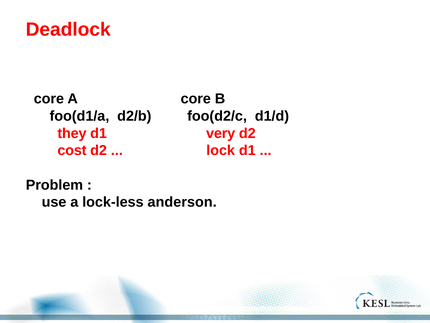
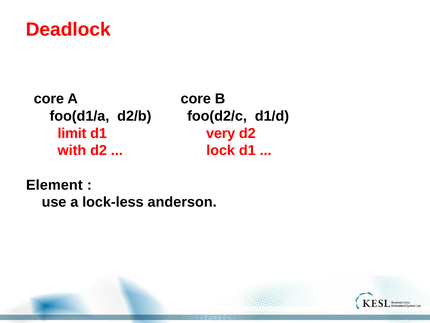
they: they -> limit
cost: cost -> with
Problem: Problem -> Element
